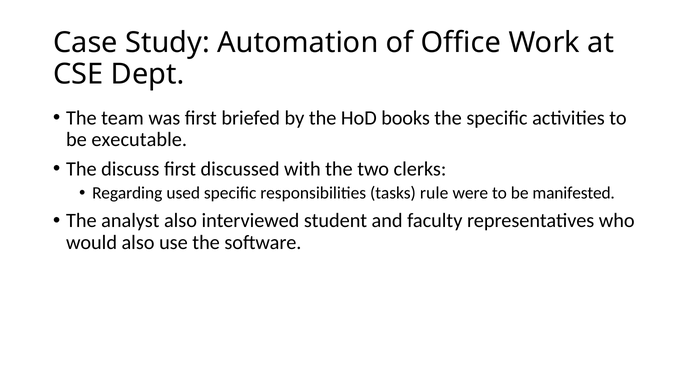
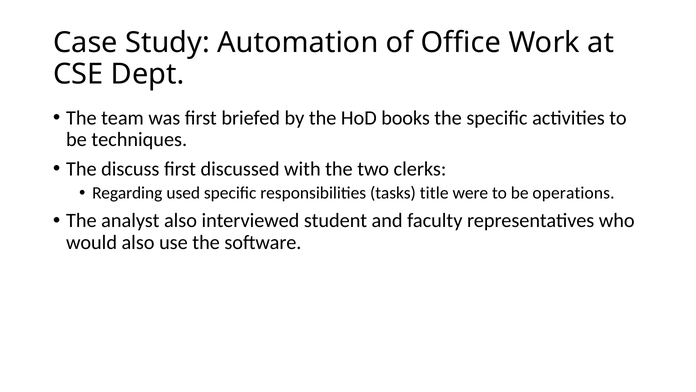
executable: executable -> techniques
rule: rule -> title
manifested: manifested -> operations
